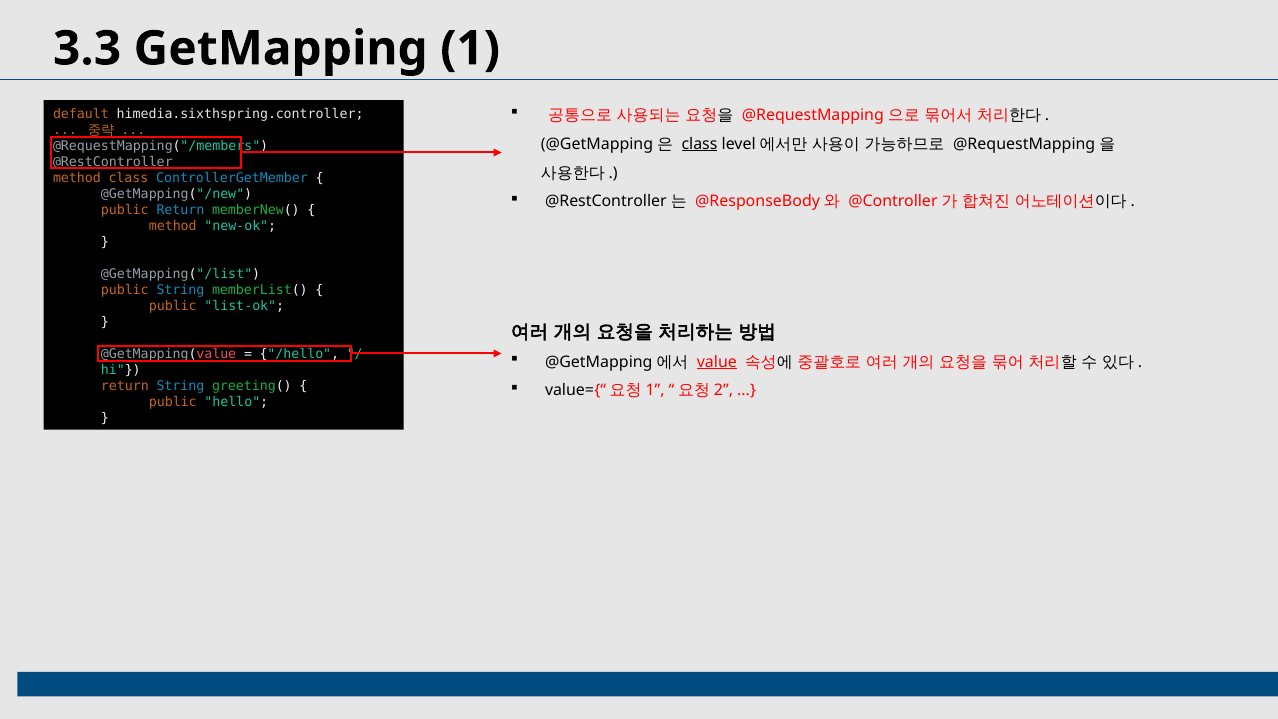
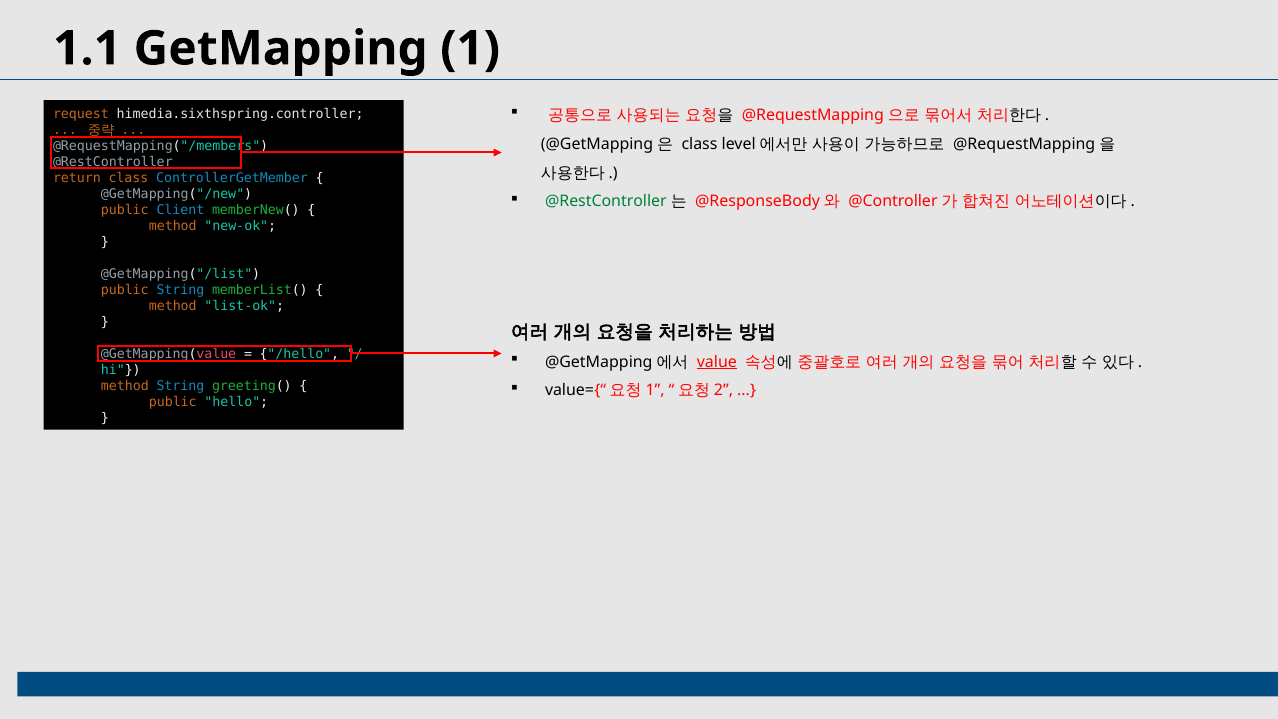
3.3: 3.3 -> 1.1
default: default -> request
class at (700, 144) underline: present -> none
method at (77, 178): method -> return
@RestController at (606, 201) colour: black -> green
public Return: Return -> Client
public at (173, 306): public -> method
return at (125, 386): return -> method
